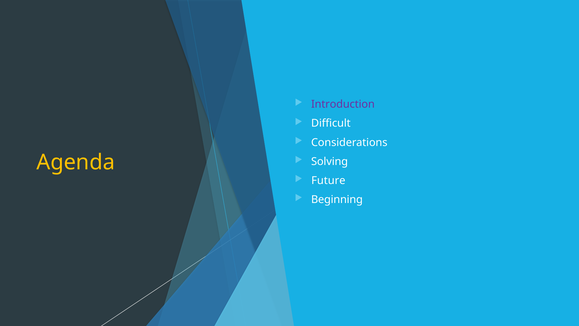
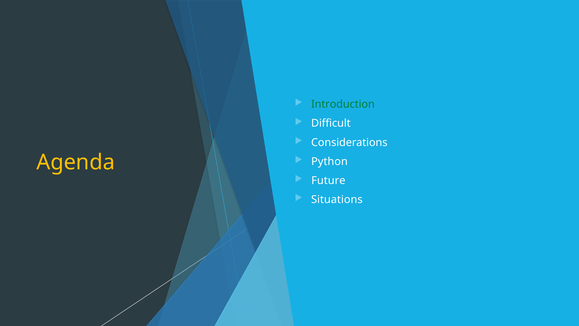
Introduction colour: purple -> green
Solving: Solving -> Python
Beginning: Beginning -> Situations
